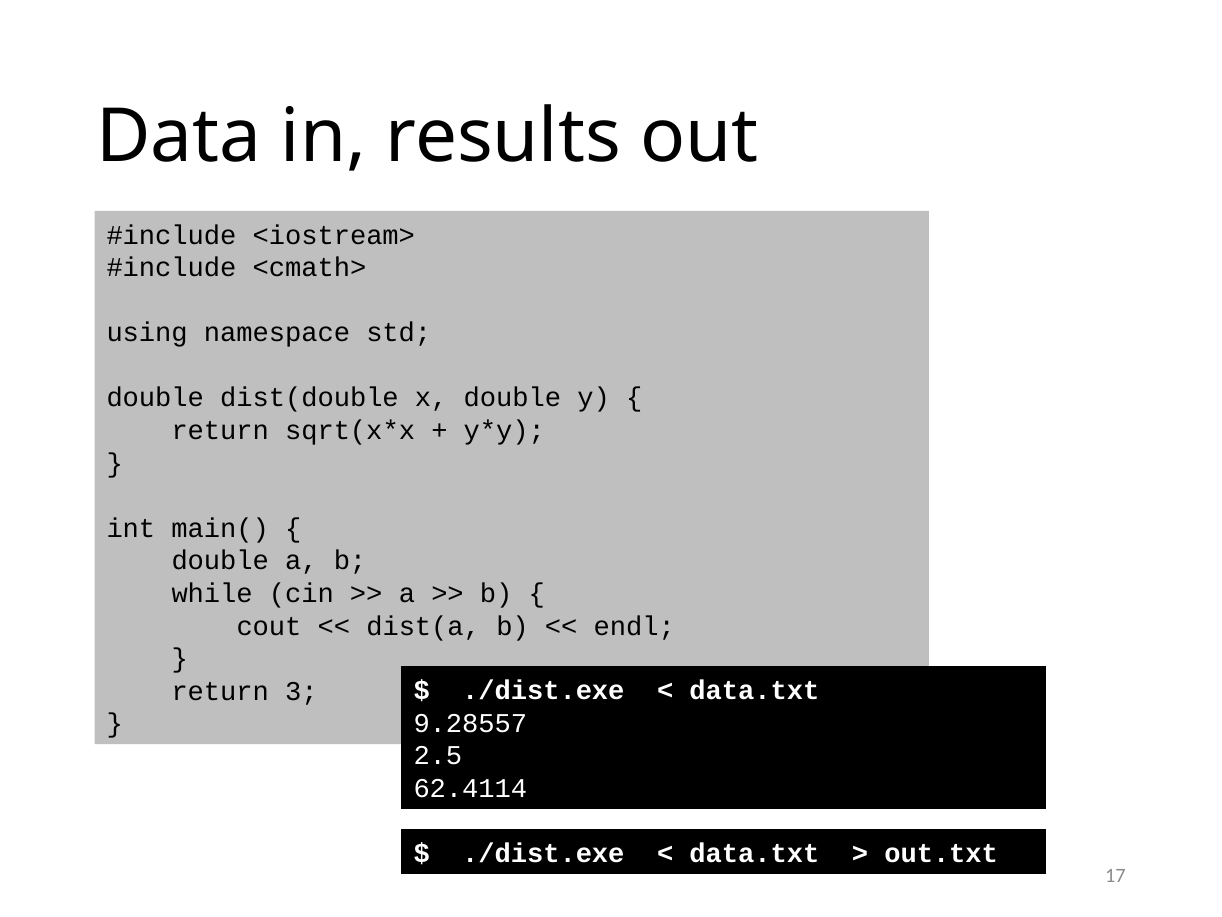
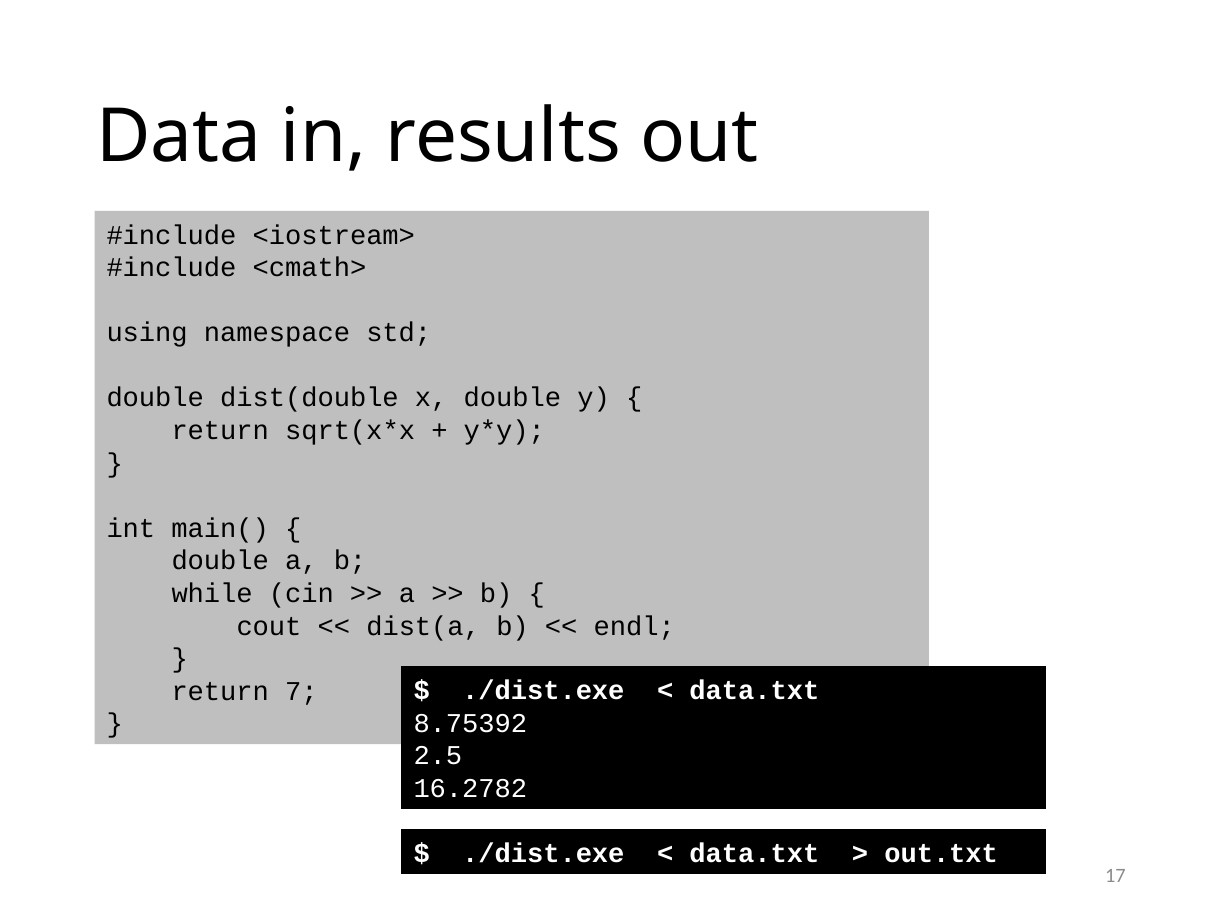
3: 3 -> 7
9.28557: 9.28557 -> 8.75392
62.4114: 62.4114 -> 16.2782
